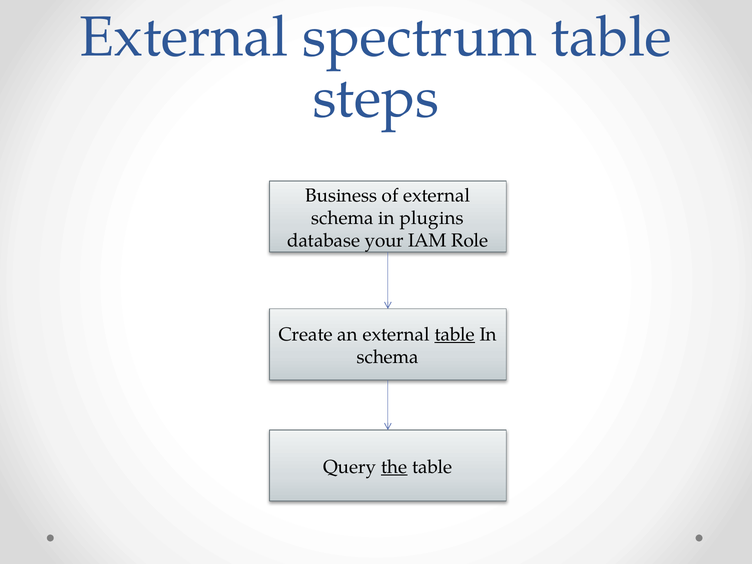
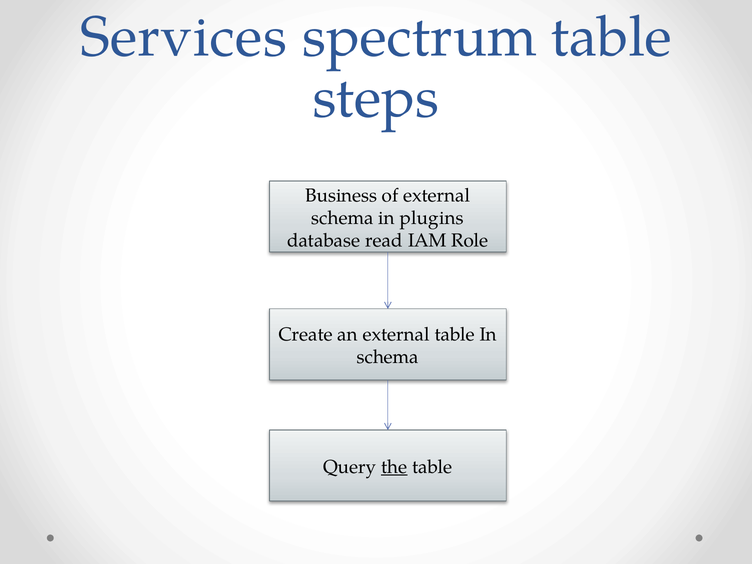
External at (184, 37): External -> Services
your: your -> read
table at (455, 334) underline: present -> none
